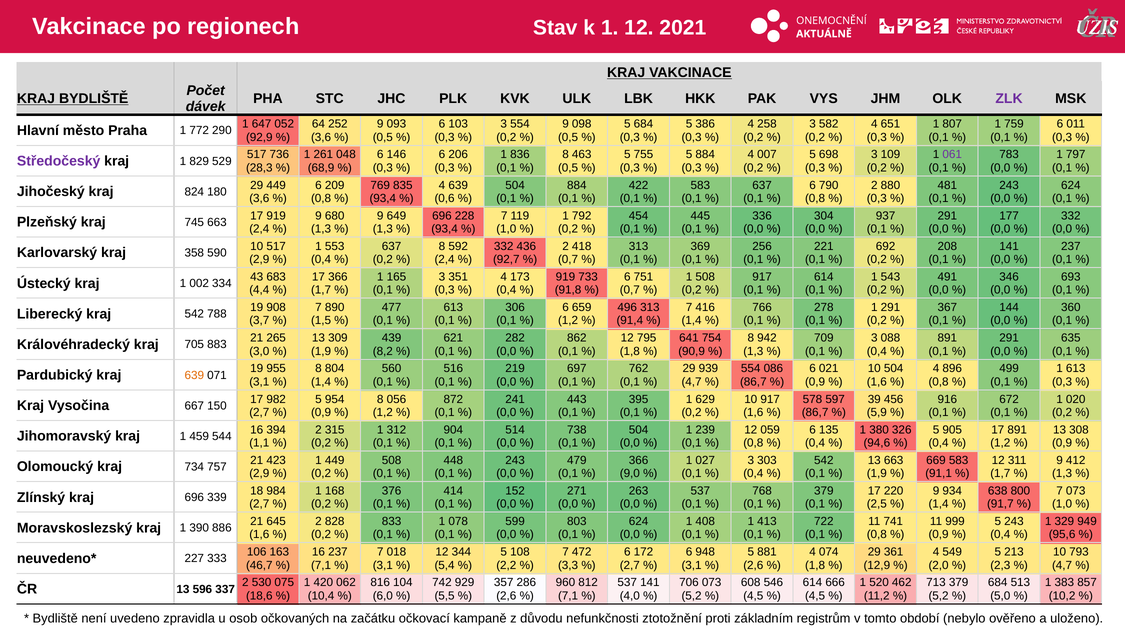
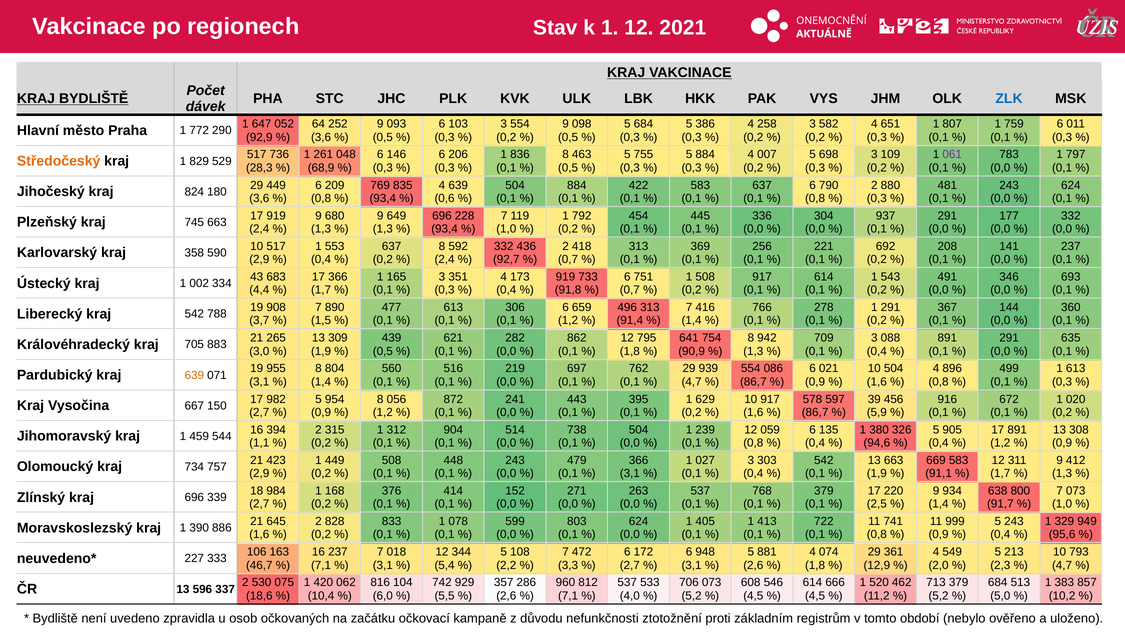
ZLK colour: purple -> blue
Středočeský colour: purple -> orange
8,2 at (383, 351): 8,2 -> 0,5
9,0 at (630, 473): 9,0 -> 3,1
408: 408 -> 405
537 141: 141 -> 533
